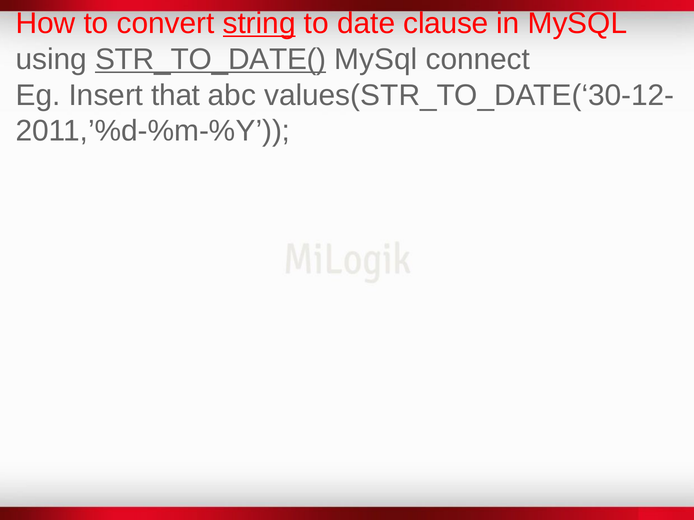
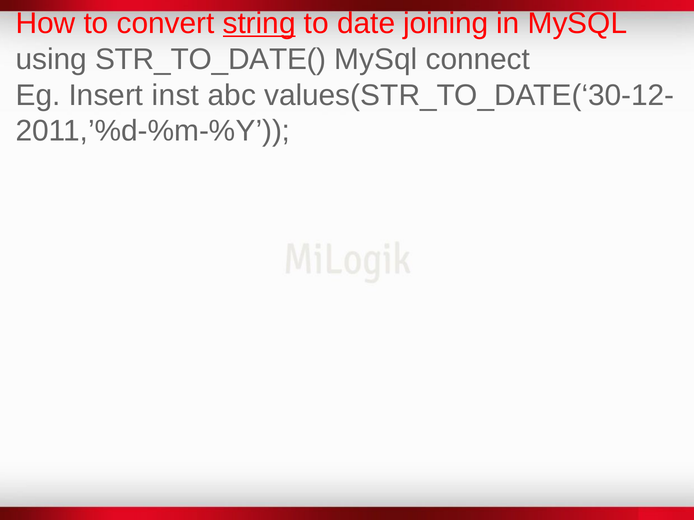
clause: clause -> joining
STR_TO_DATE( underline: present -> none
that: that -> inst
